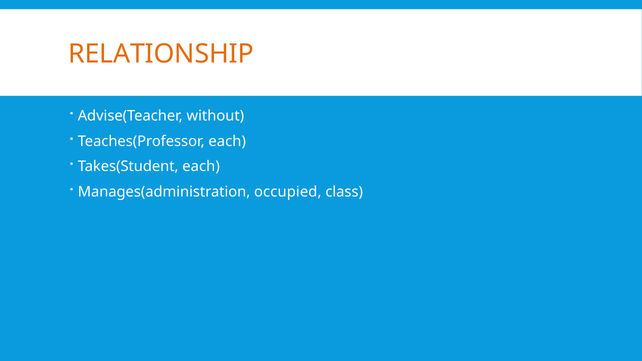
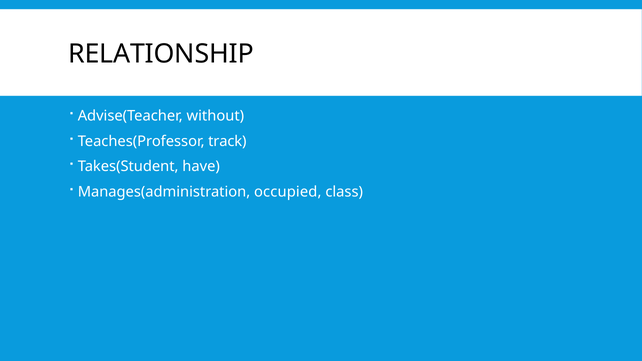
RELATIONSHIP colour: orange -> black
Teaches(Professor each: each -> track
Takes(Student each: each -> have
